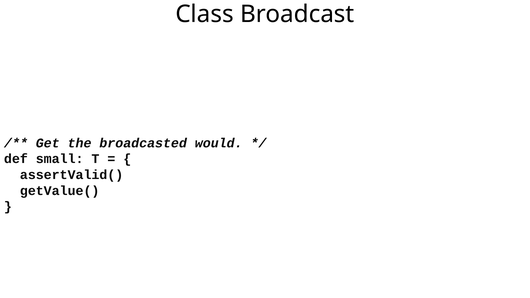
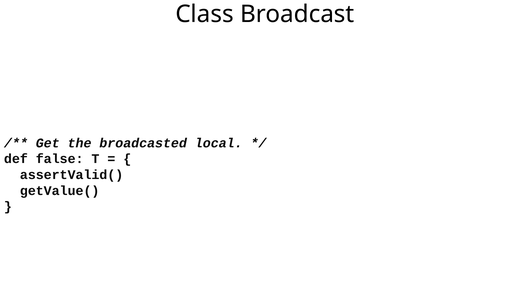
would: would -> local
small: small -> false
